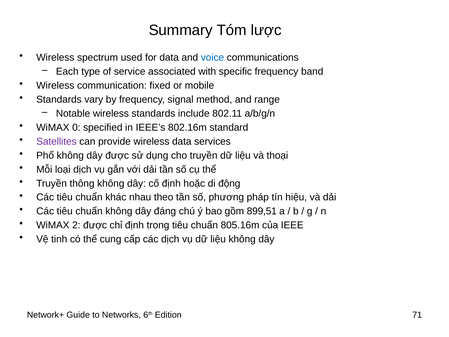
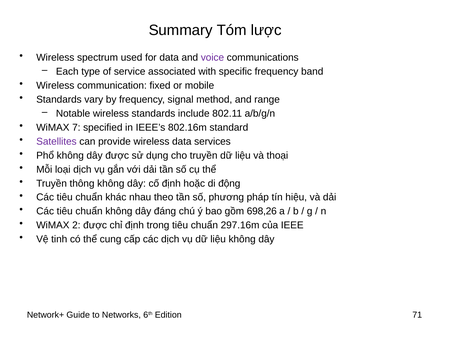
voice colour: blue -> purple
0: 0 -> 7
899,51: 899,51 -> 698,26
805.16m: 805.16m -> 297.16m
